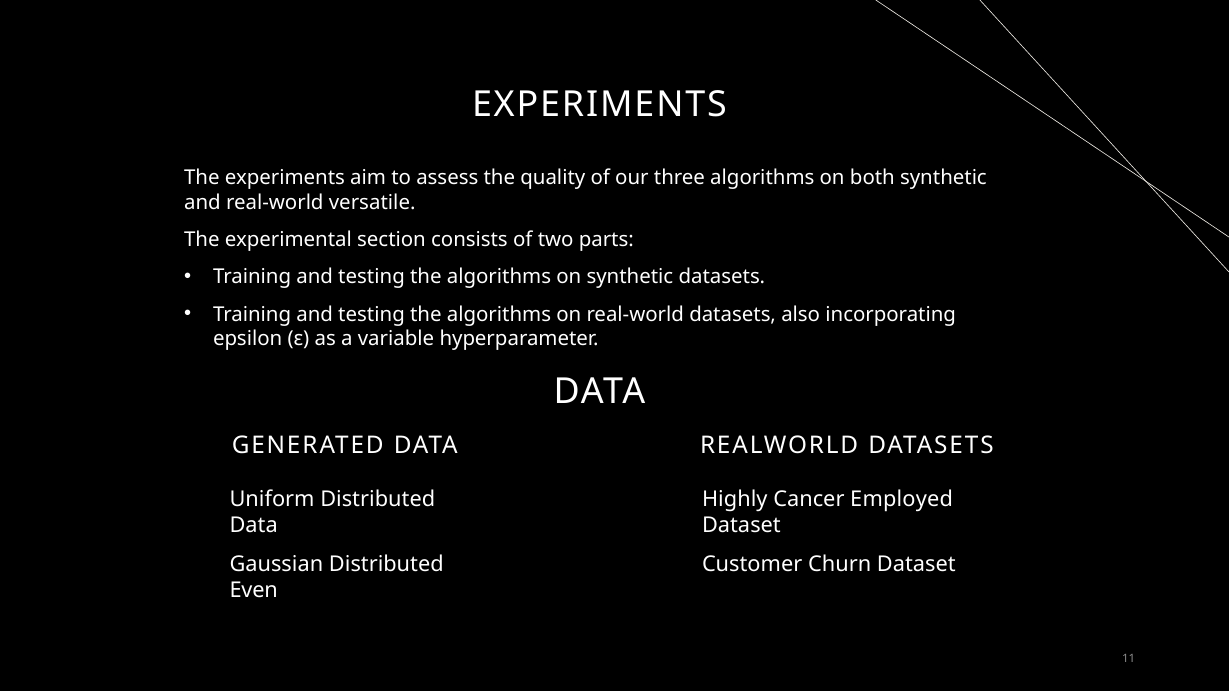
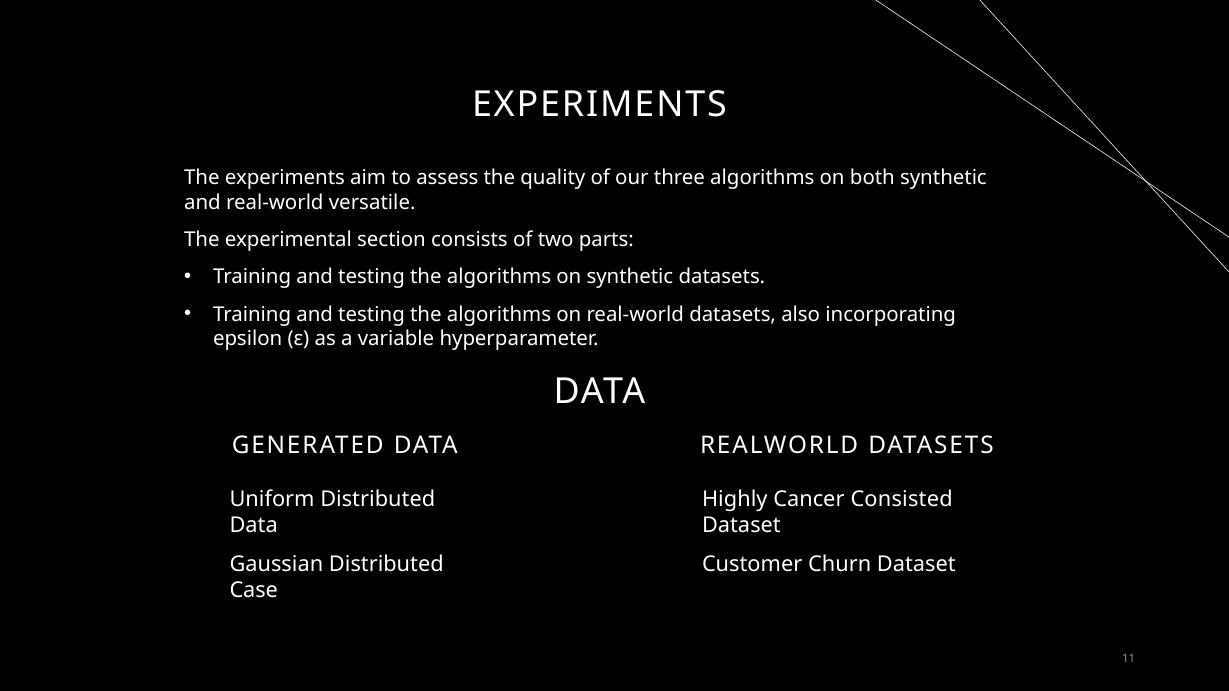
Employed: Employed -> Consisted
Even: Even -> Case
